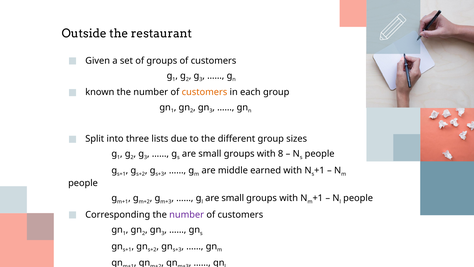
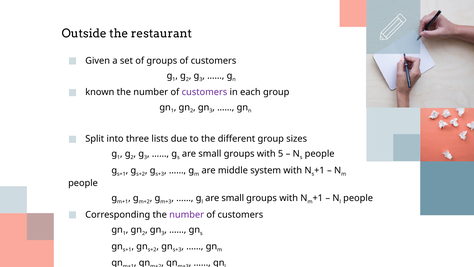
customers at (204, 92) colour: orange -> purple
8: 8 -> 5
earned: earned -> system
